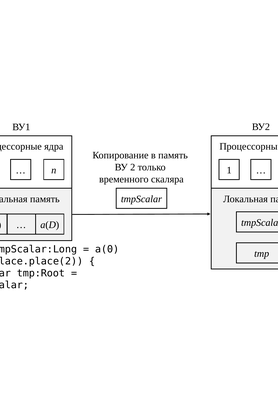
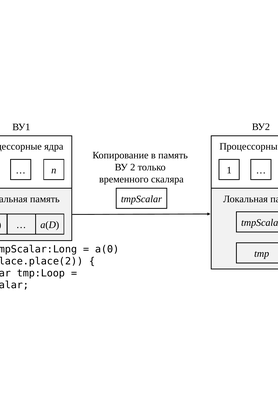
tmp:Root: tmp:Root -> tmp:Loop
